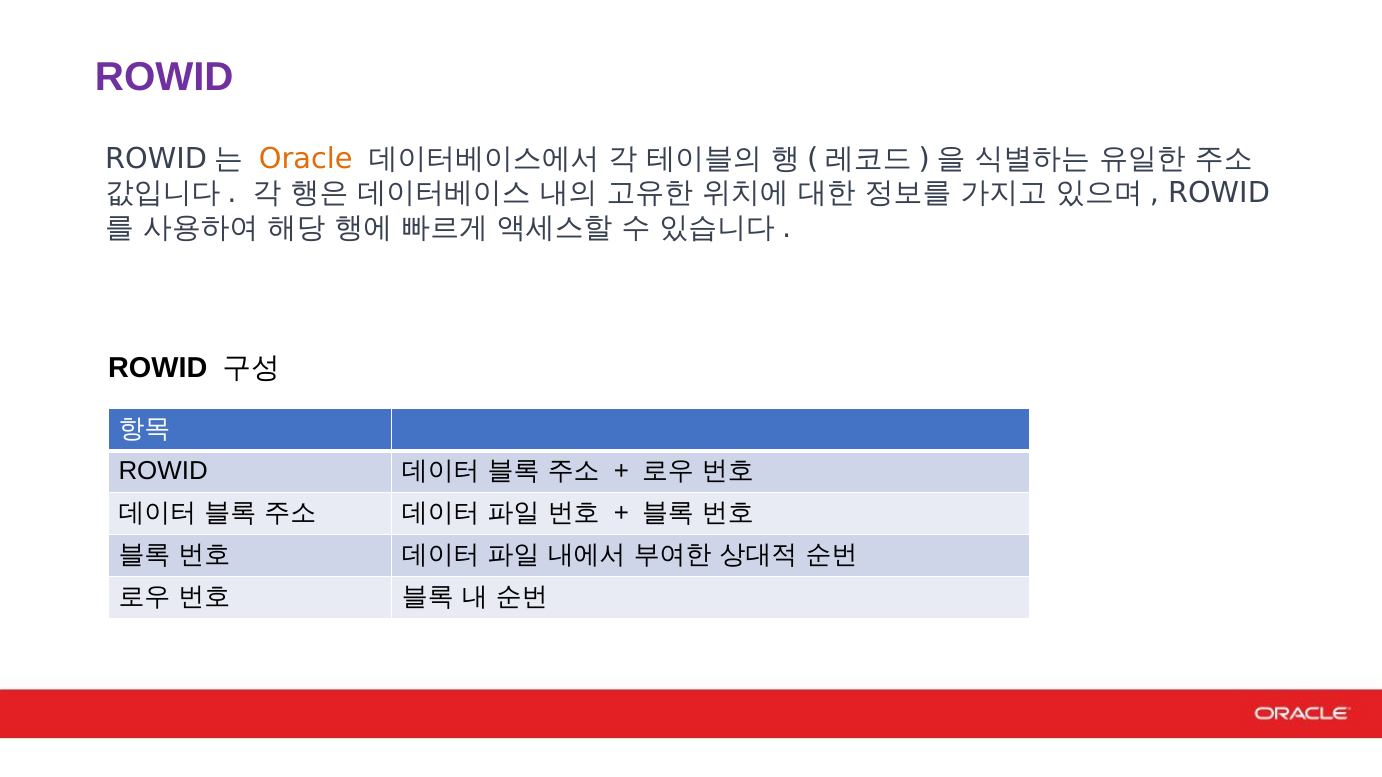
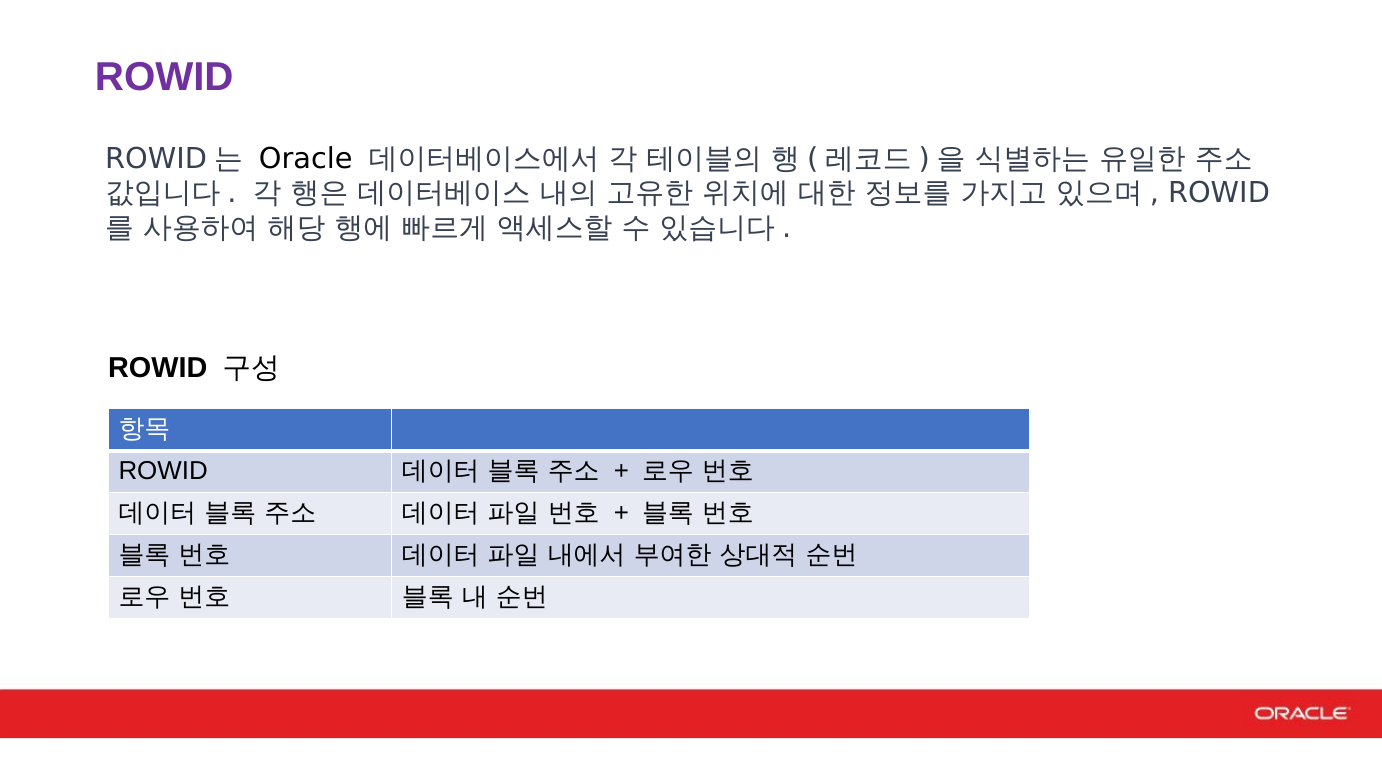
Oracle colour: orange -> black
